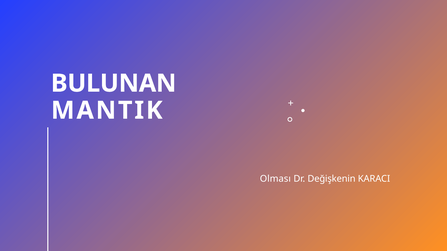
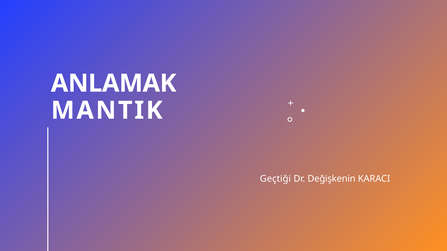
BULUNAN: BULUNAN -> ANLAMAK
Olması: Olması -> Geçtiği
